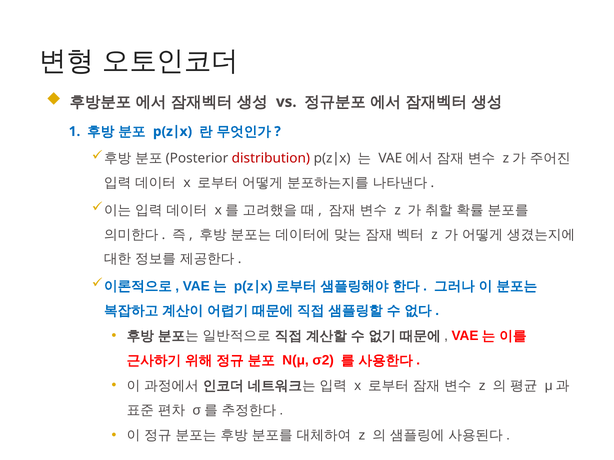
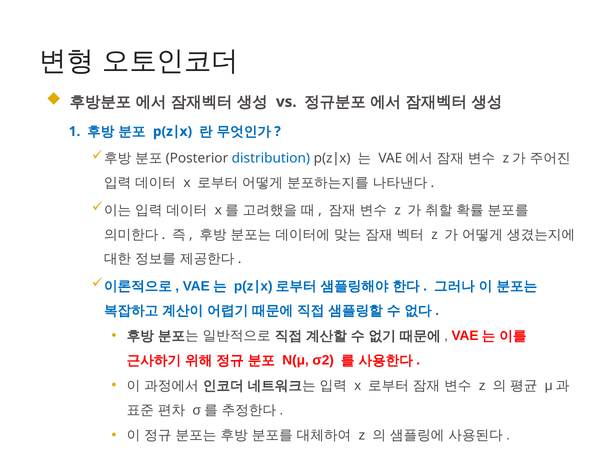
distribution colour: red -> blue
